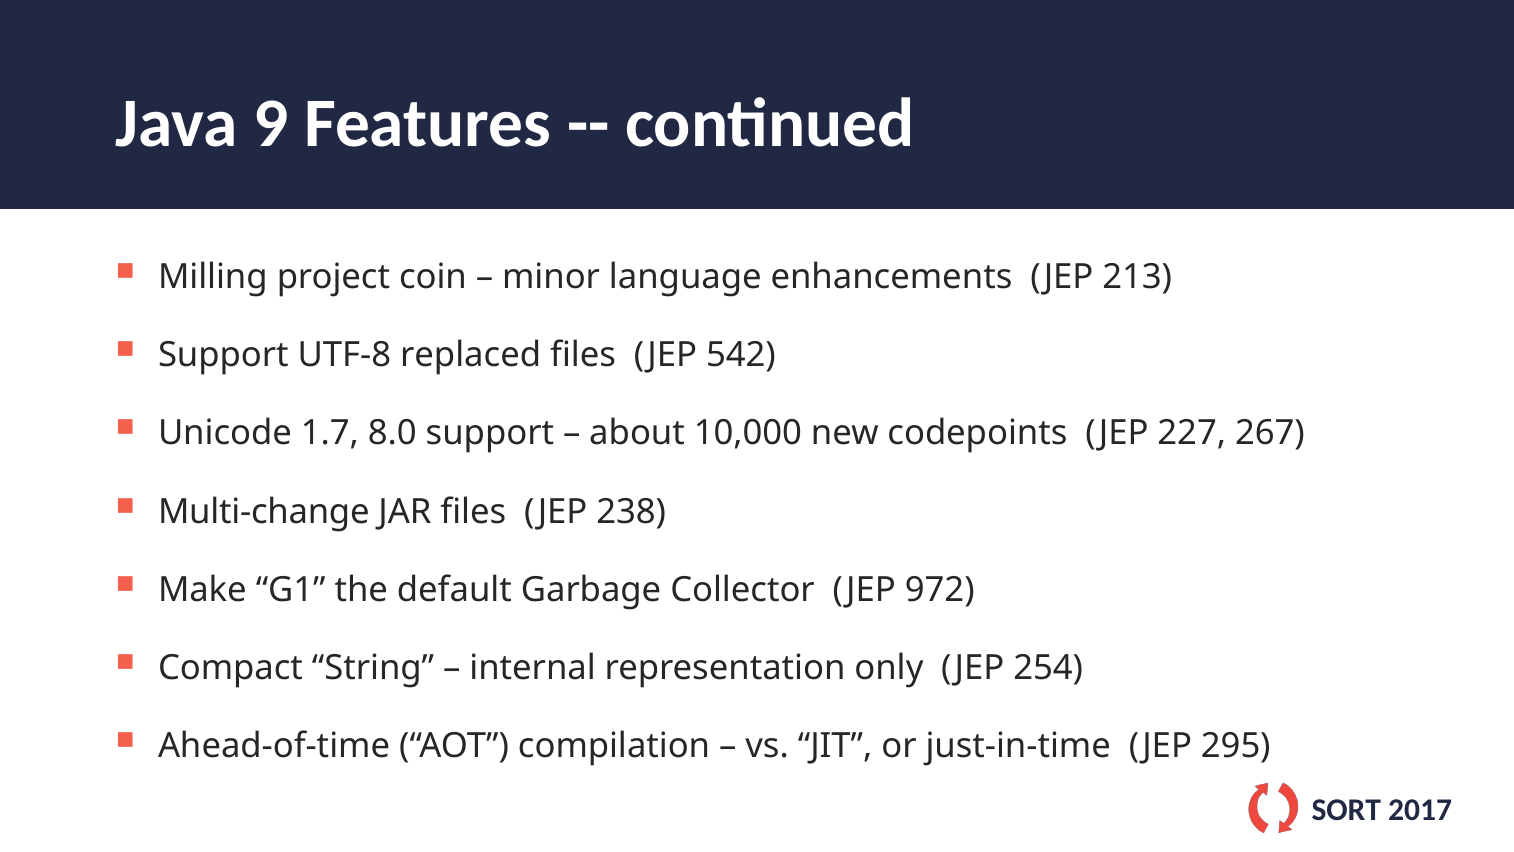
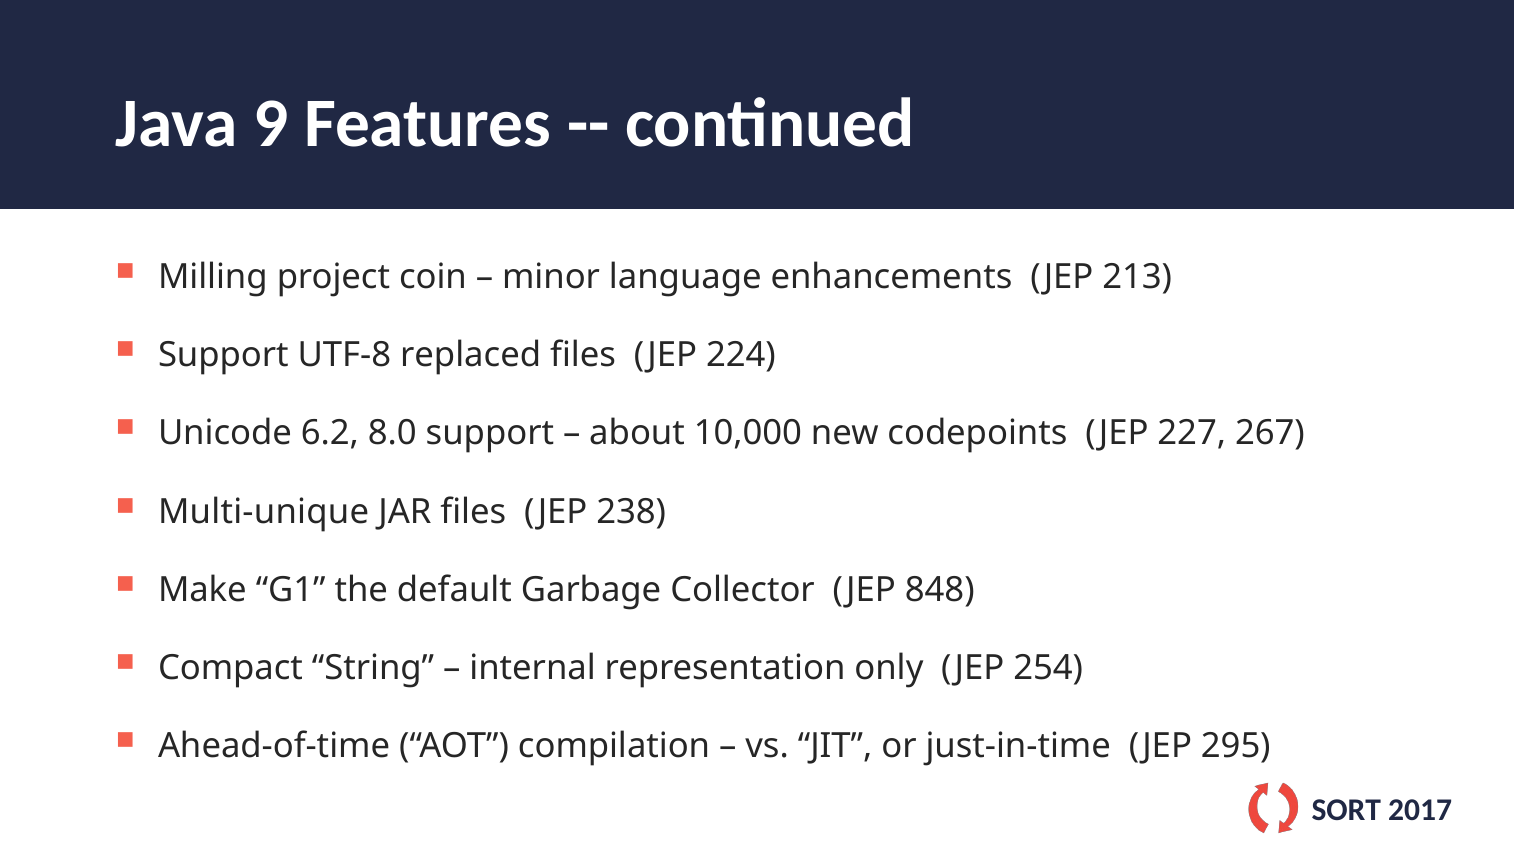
542: 542 -> 224
1.7: 1.7 -> 6.2
Multi-change: Multi-change -> Multi-unique
972: 972 -> 848
